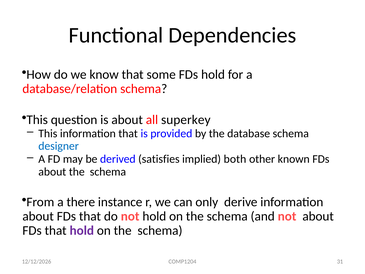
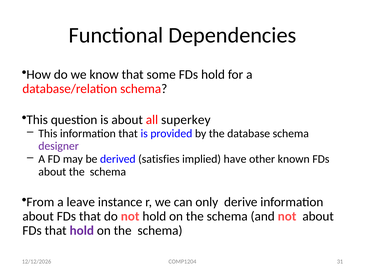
designer colour: blue -> purple
both: both -> have
there: there -> leave
